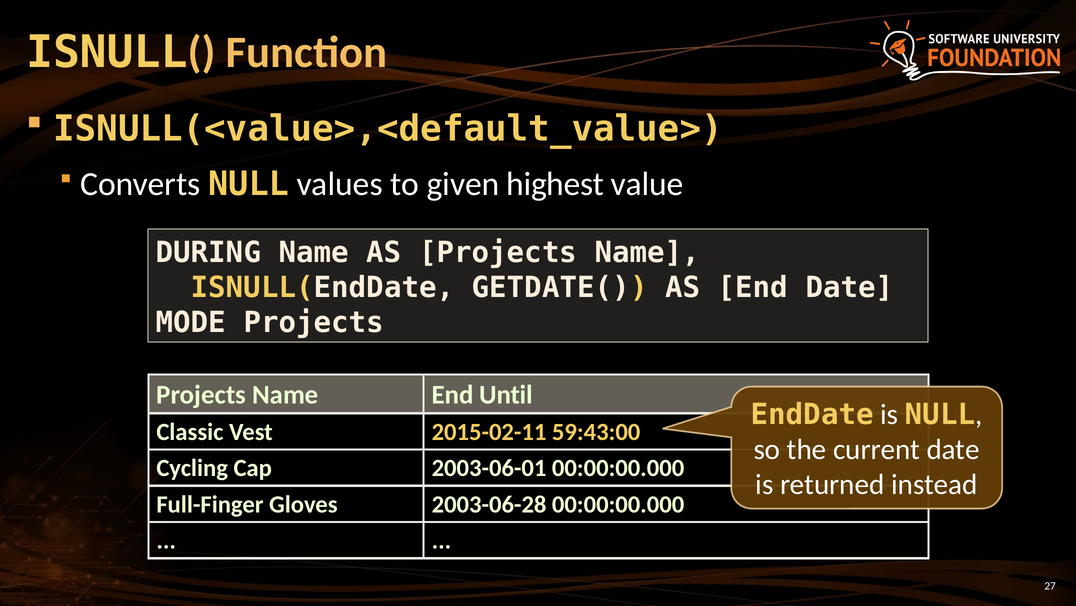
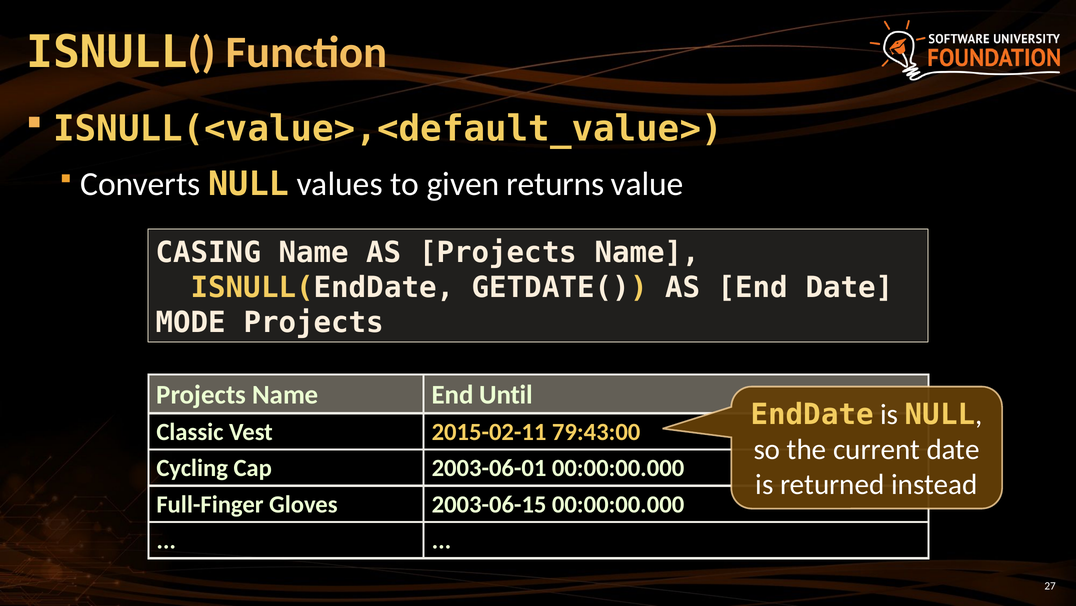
highest: highest -> returns
DURING: DURING -> CASING
59:43:00: 59:43:00 -> 79:43:00
2003-06-28: 2003-06-28 -> 2003-06-15
